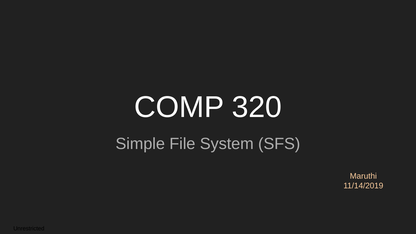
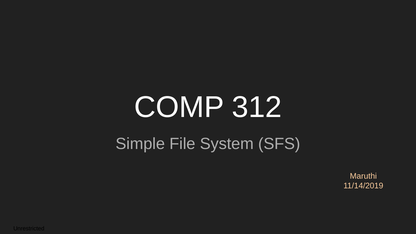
320: 320 -> 312
